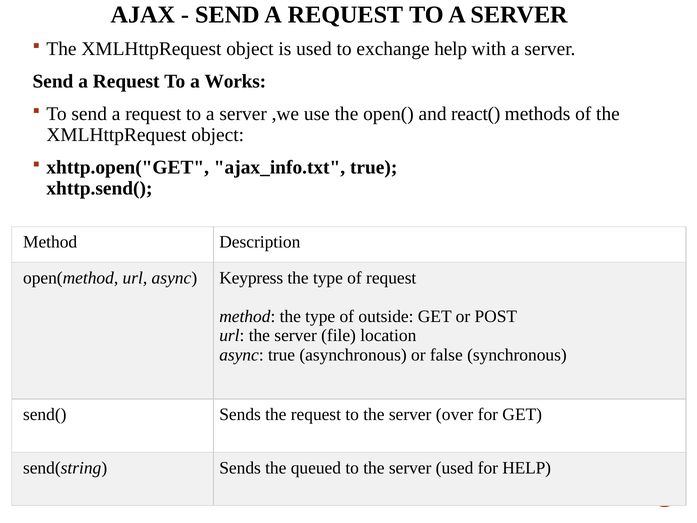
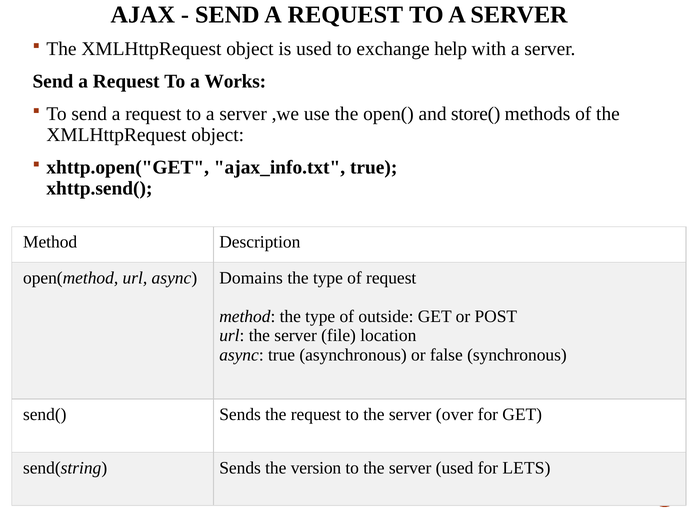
react(: react( -> store(
Keypress: Keypress -> Domains
queued: queued -> version
for HELP: HELP -> LETS
